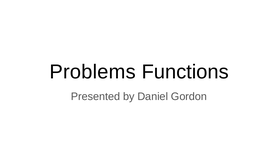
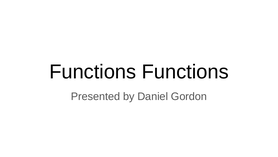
Problems at (93, 72): Problems -> Functions
